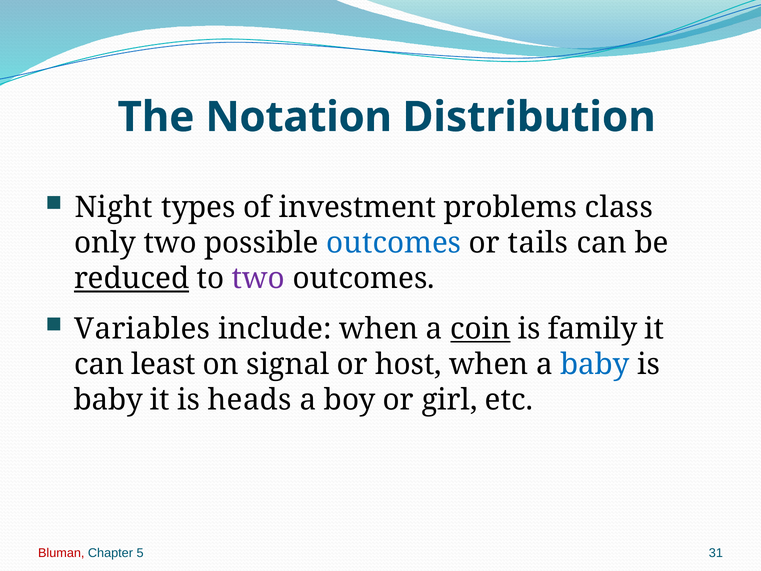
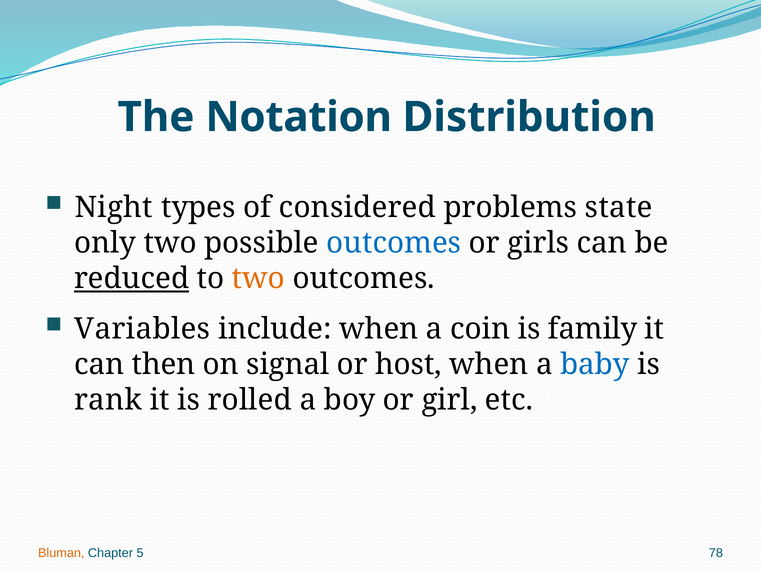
investment: investment -> considered
class: class -> state
tails: tails -> girls
two at (258, 279) colour: purple -> orange
coin underline: present -> none
least: least -> then
baby at (108, 400): baby -> rank
heads: heads -> rolled
Bluman colour: red -> orange
31: 31 -> 78
